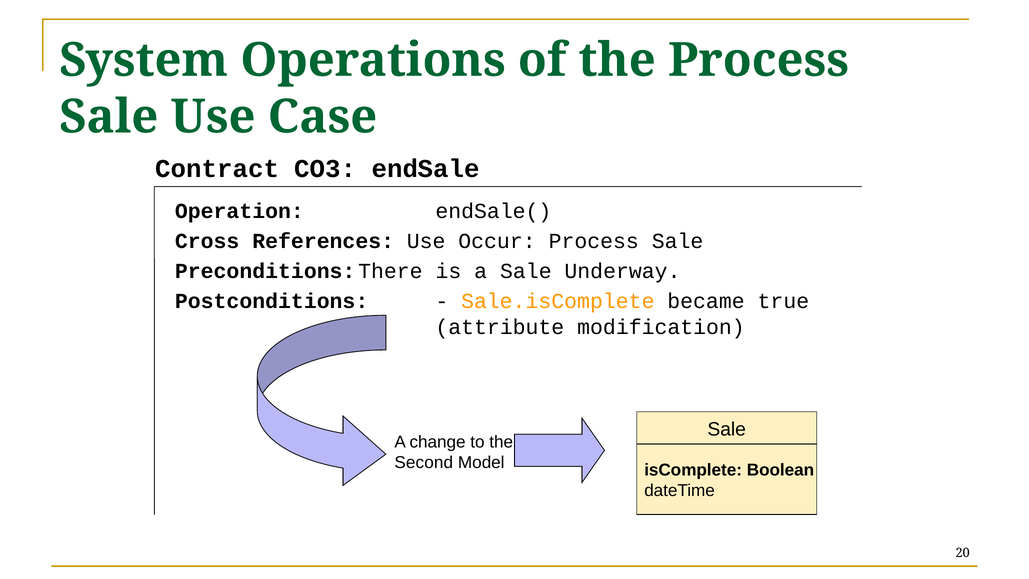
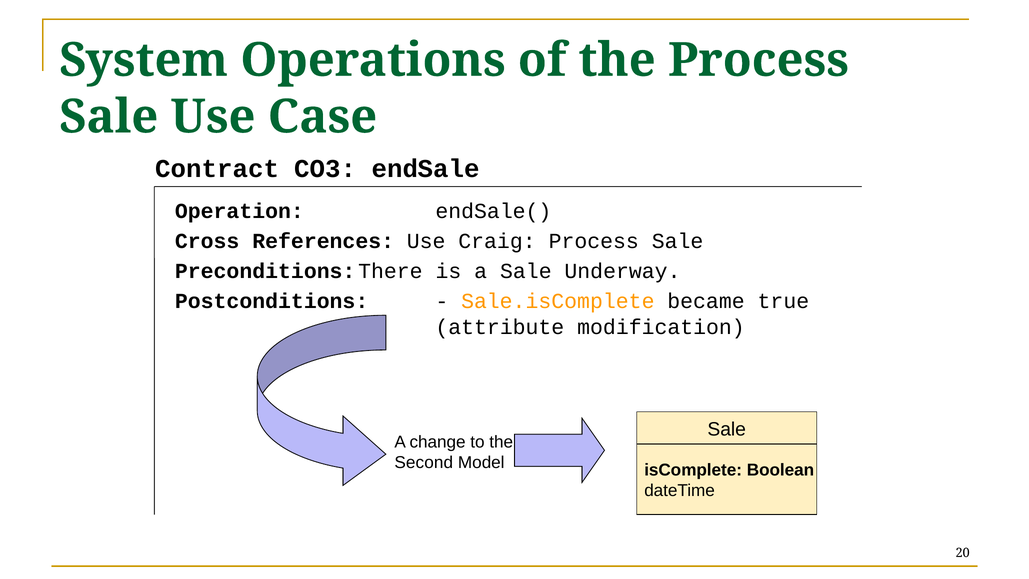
Occur: Occur -> Craig
